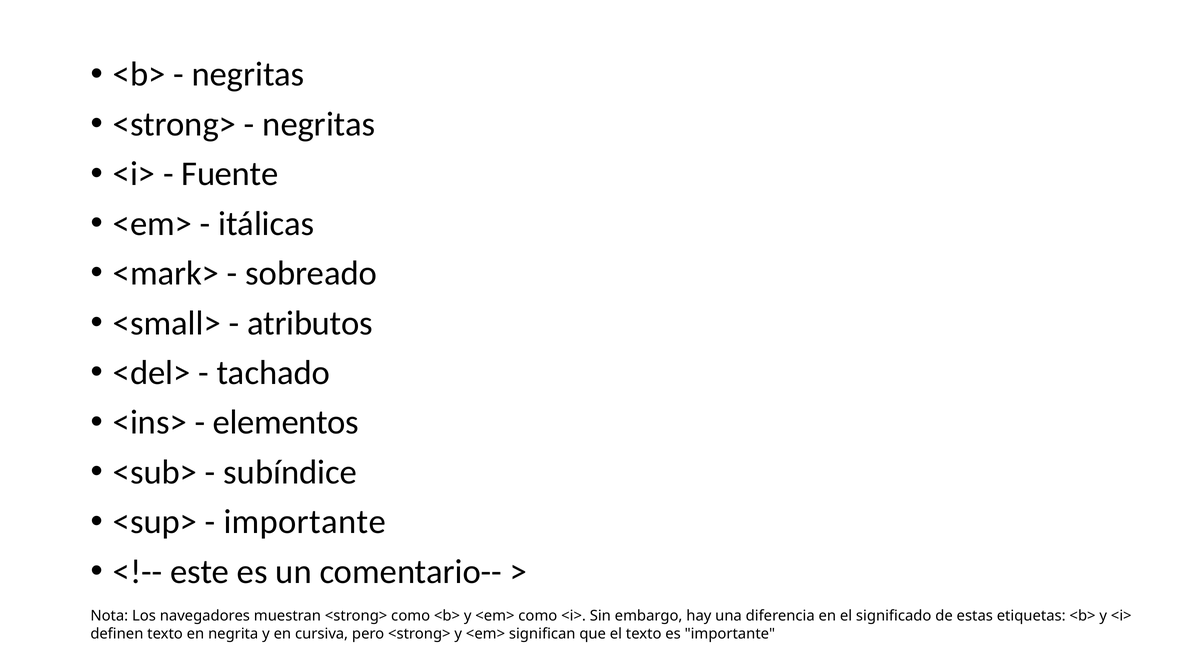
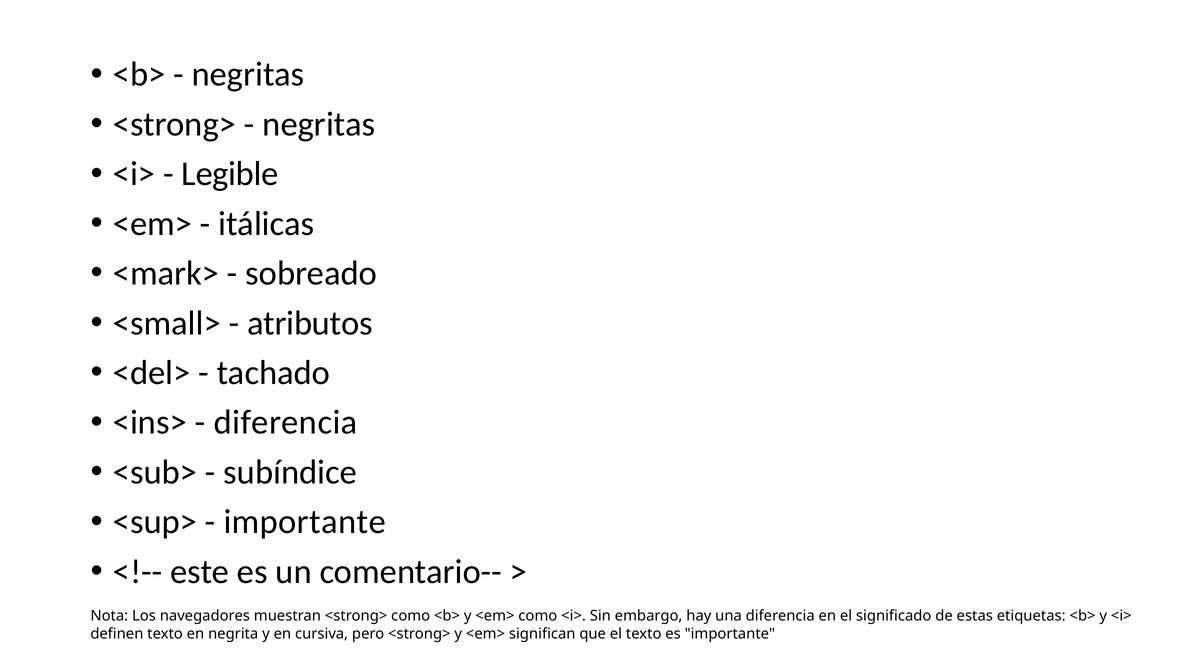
Fuente: Fuente -> Legible
elementos at (286, 423): elementos -> diferencia
